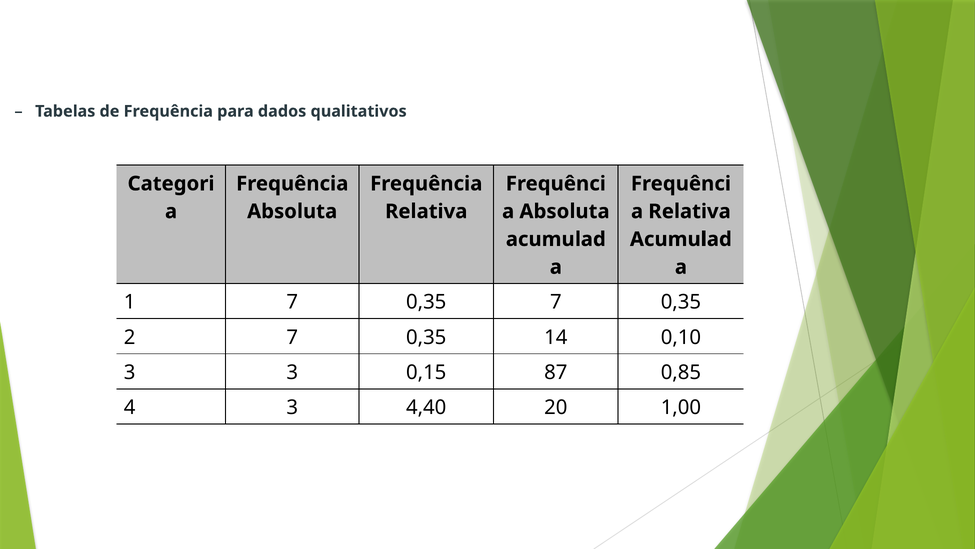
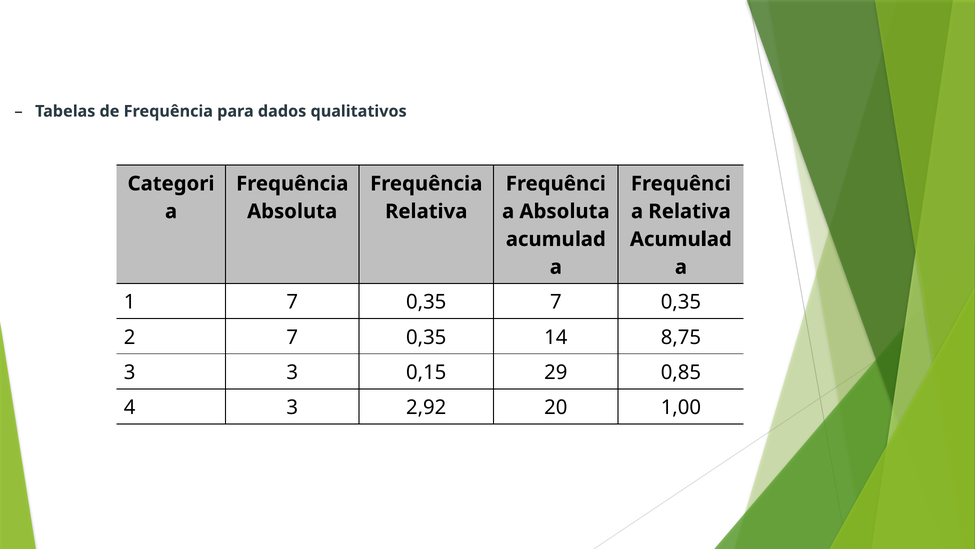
0,10: 0,10 -> 8,75
87: 87 -> 29
4,40: 4,40 -> 2,92
